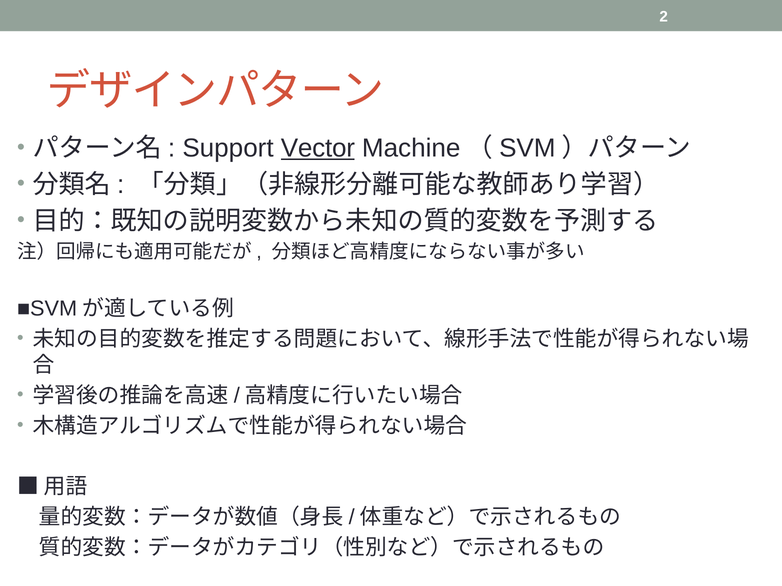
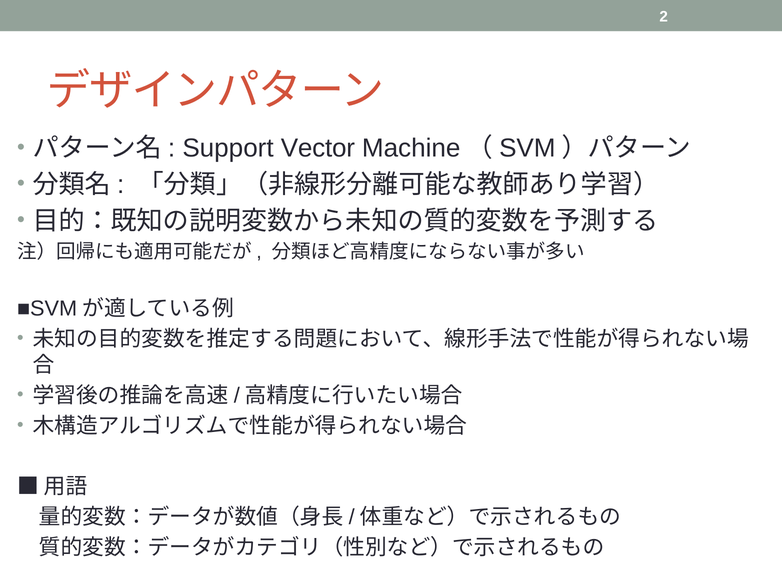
Vector underline: present -> none
